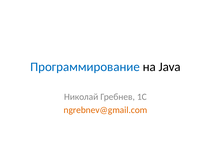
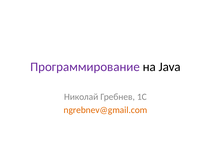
Программирование colour: blue -> purple
